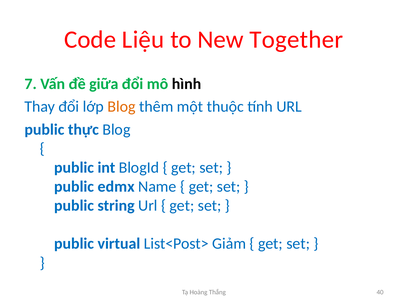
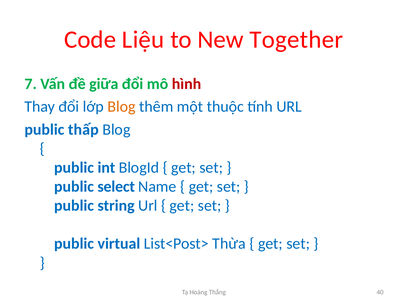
hình colour: black -> red
thực: thực -> thấp
edmx: edmx -> select
Giảm: Giảm -> Thừa
